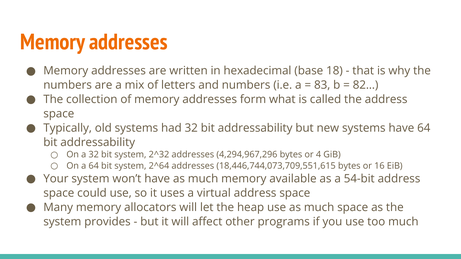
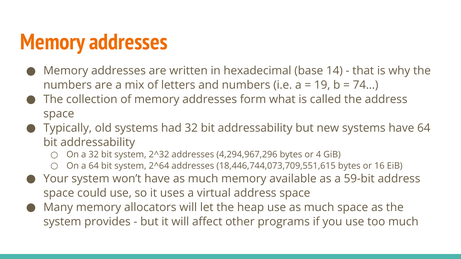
18: 18 -> 14
83: 83 -> 19
82…: 82… -> 74…
54-bit: 54-bit -> 59-bit
